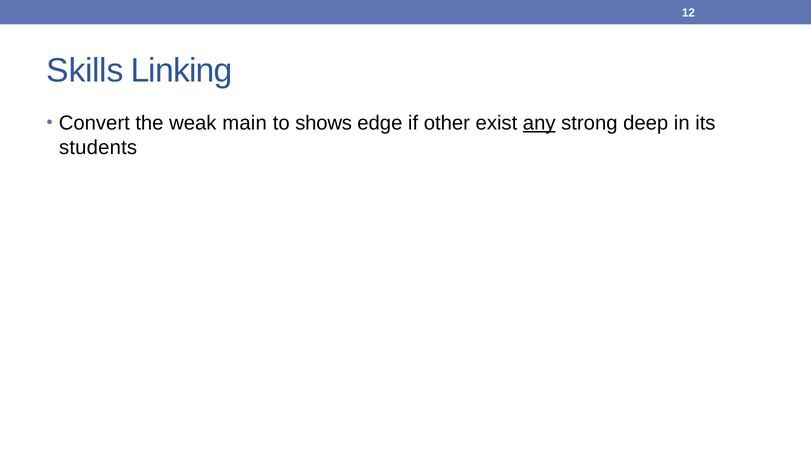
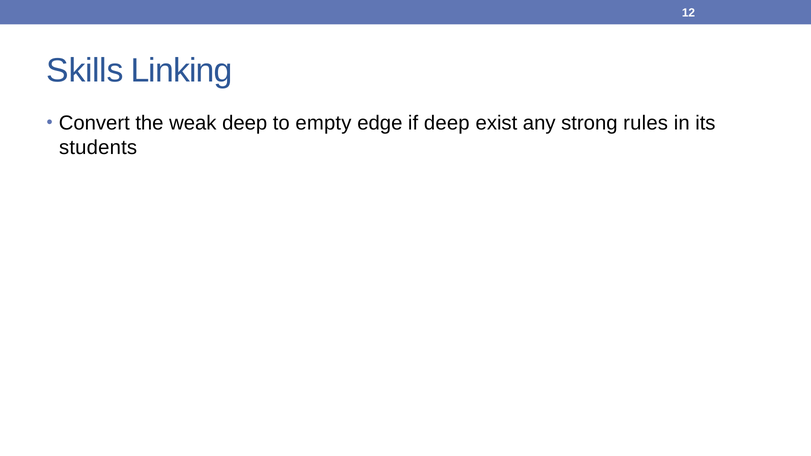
weak main: main -> deep
shows: shows -> empty
if other: other -> deep
any underline: present -> none
deep: deep -> rules
